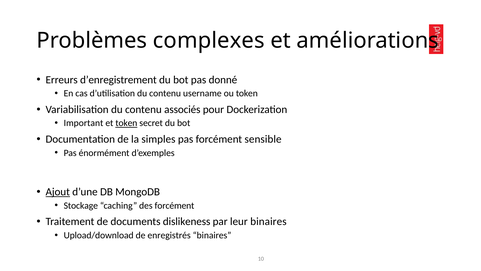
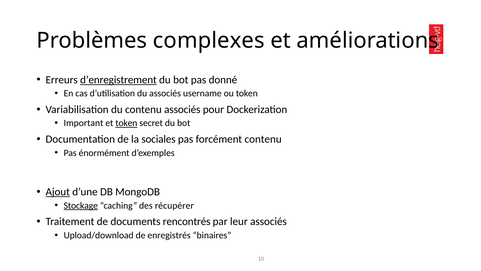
d’enregistrement underline: none -> present
d’utilisation du contenu: contenu -> associés
simples: simples -> sociales
forcément sensible: sensible -> contenu
Stockage underline: none -> present
des forcément: forcément -> récupérer
dislikeness: dislikeness -> rencontrés
leur binaires: binaires -> associés
